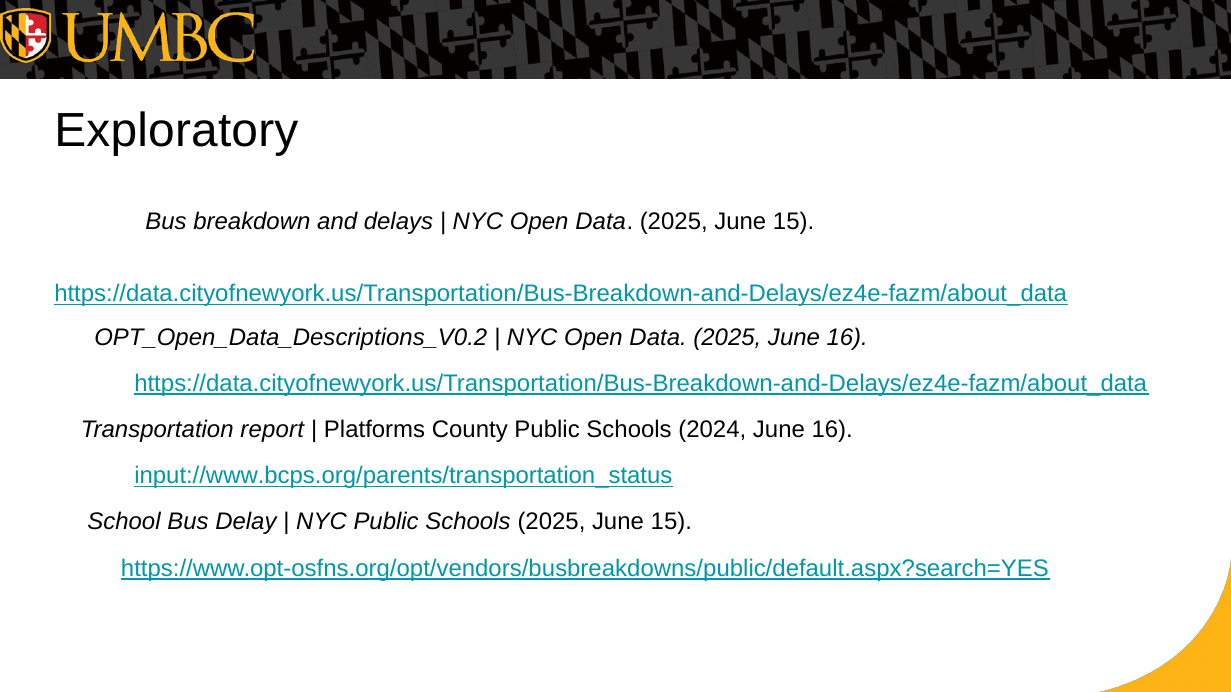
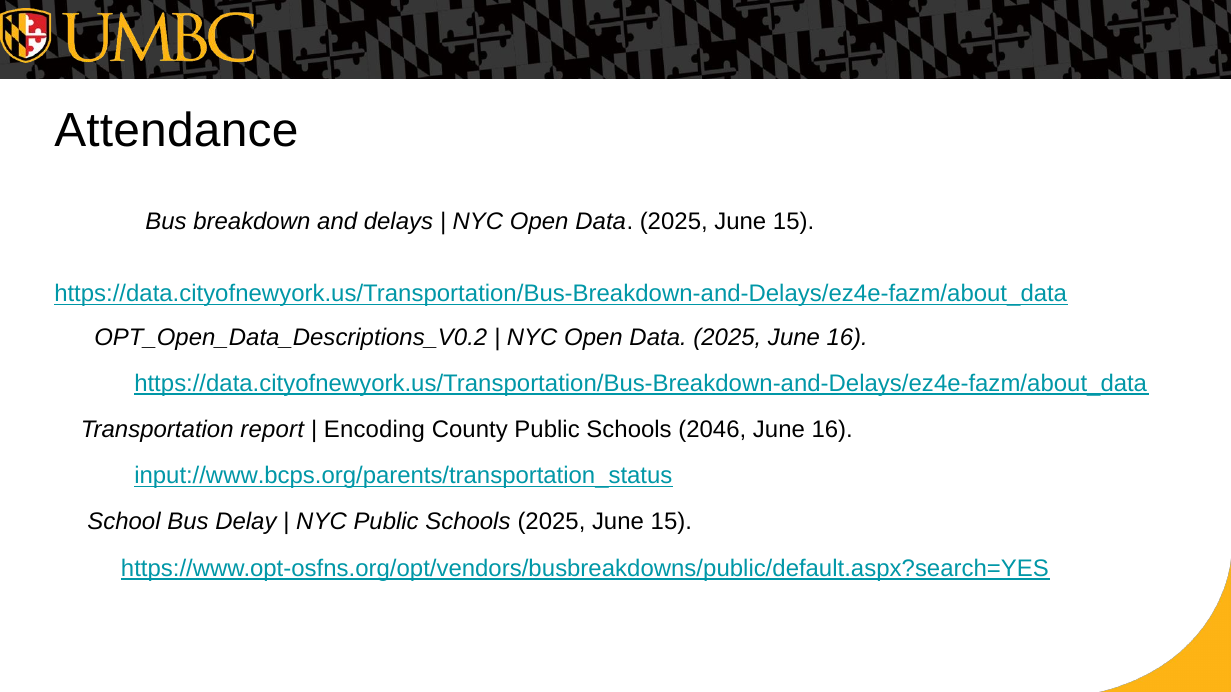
Exploratory: Exploratory -> Attendance
Platforms: Platforms -> Encoding
2024: 2024 -> 2046
